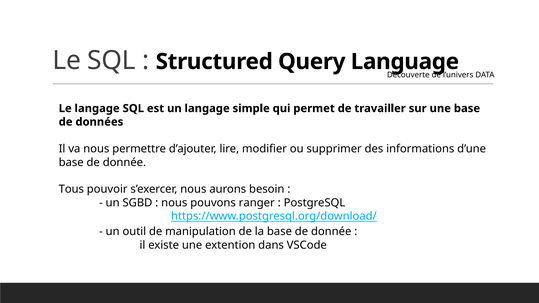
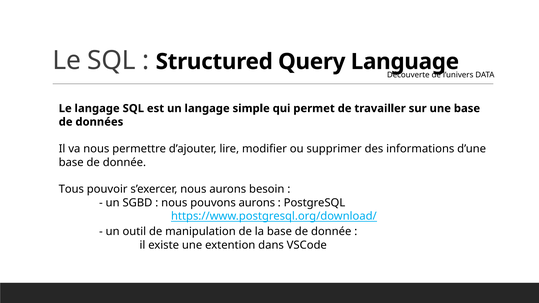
pouvons ranger: ranger -> aurons
